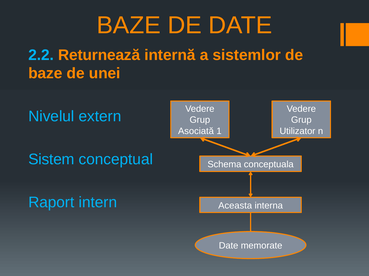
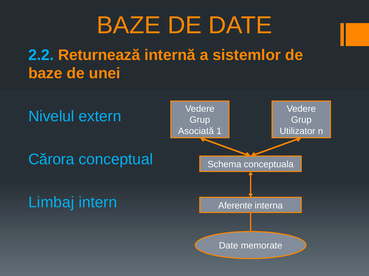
Sistem: Sistem -> Cărora
Raport: Raport -> Limbaj
Aceasta: Aceasta -> Aferente
